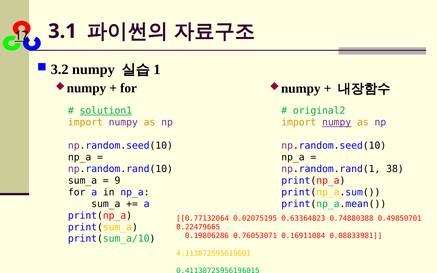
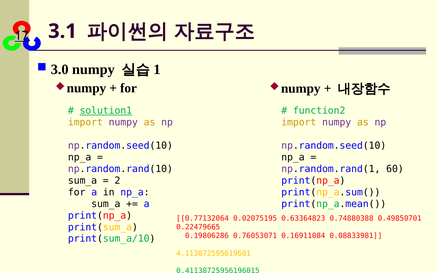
3.2: 3.2 -> 3.0
original2: original2 -> function2
numpy at (337, 122) underline: present -> none
38: 38 -> 60
9: 9 -> 2
